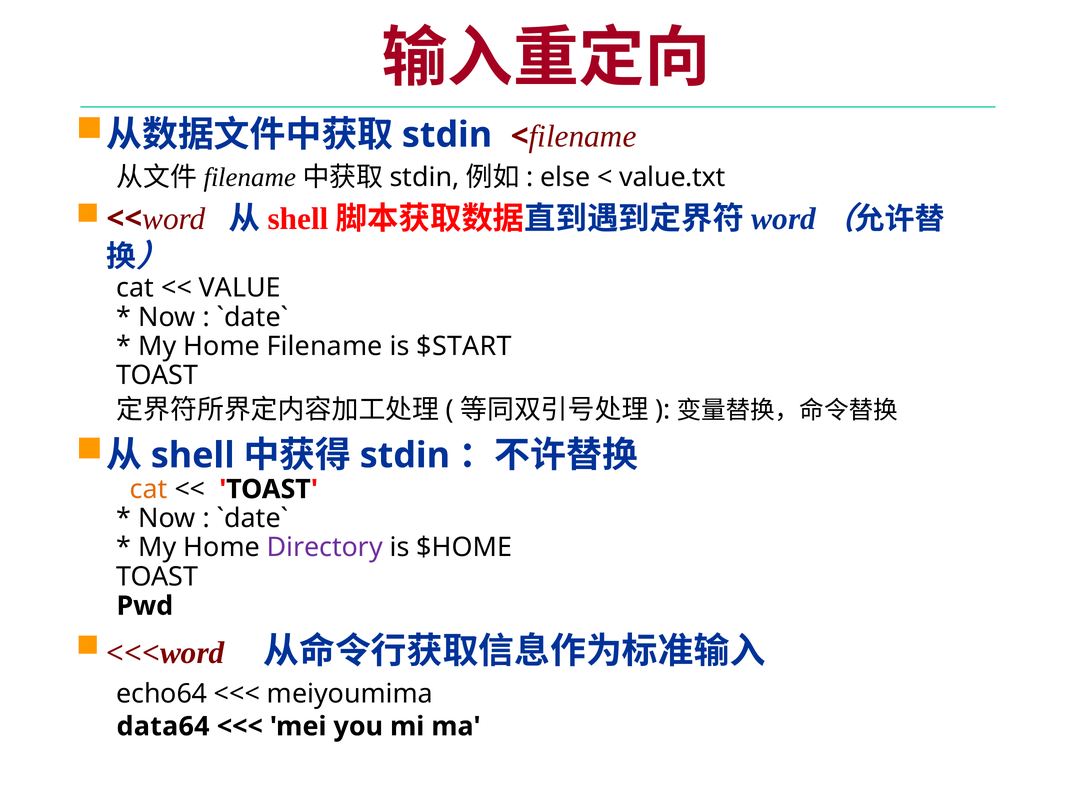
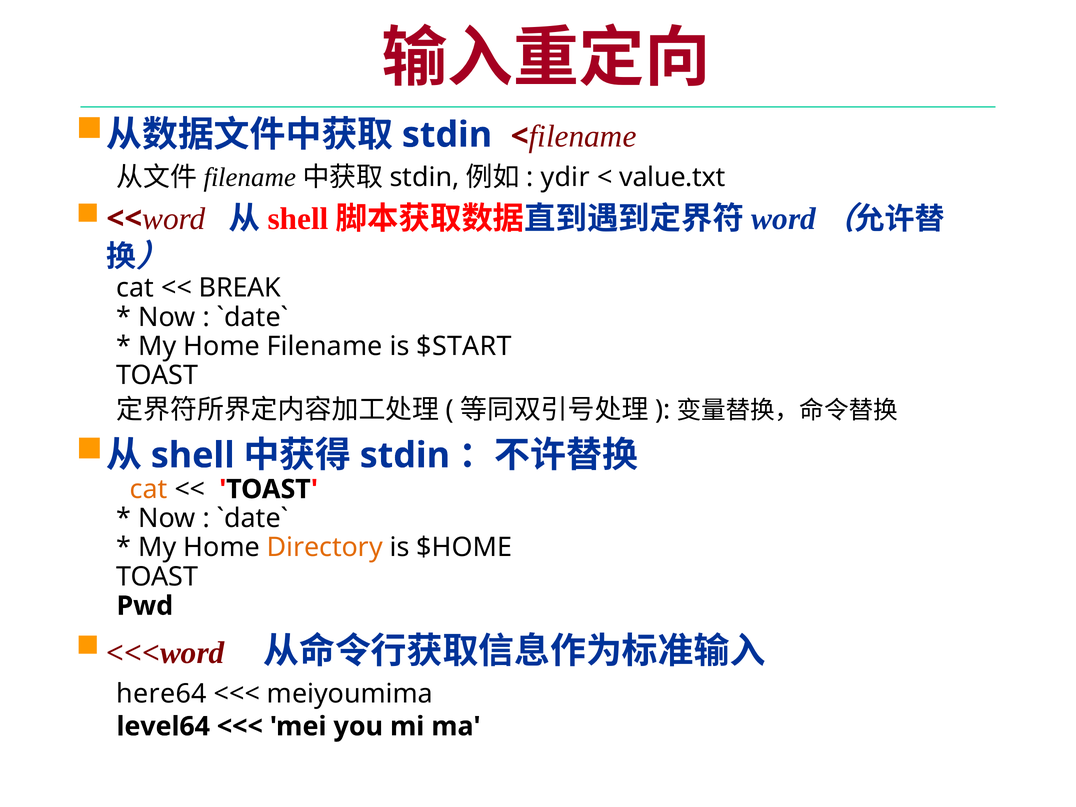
else: else -> ydir
VALUE: VALUE -> BREAK
Directory colour: purple -> orange
echo64: echo64 -> here64
data64: data64 -> level64
